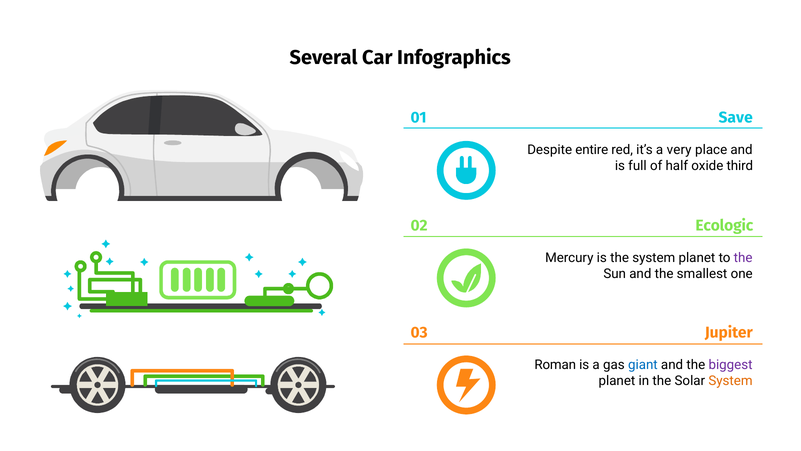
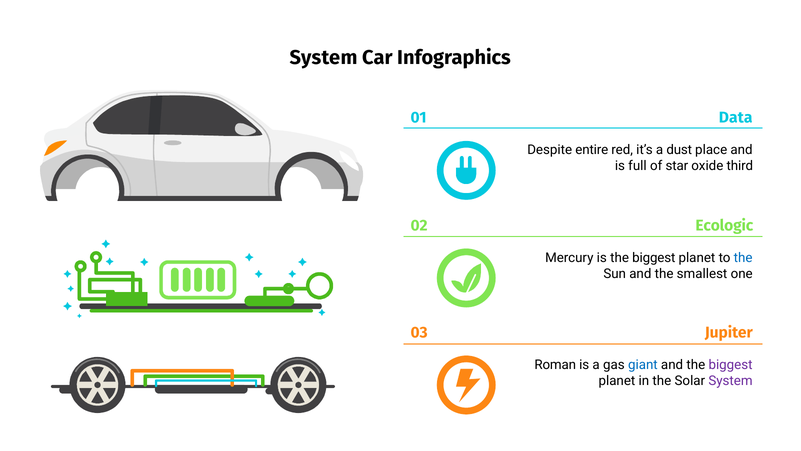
Several at (324, 57): Several -> System
Save: Save -> Data
very: very -> dust
half: half -> star
is the system: system -> biggest
the at (743, 258) colour: purple -> blue
System at (730, 381) colour: orange -> purple
